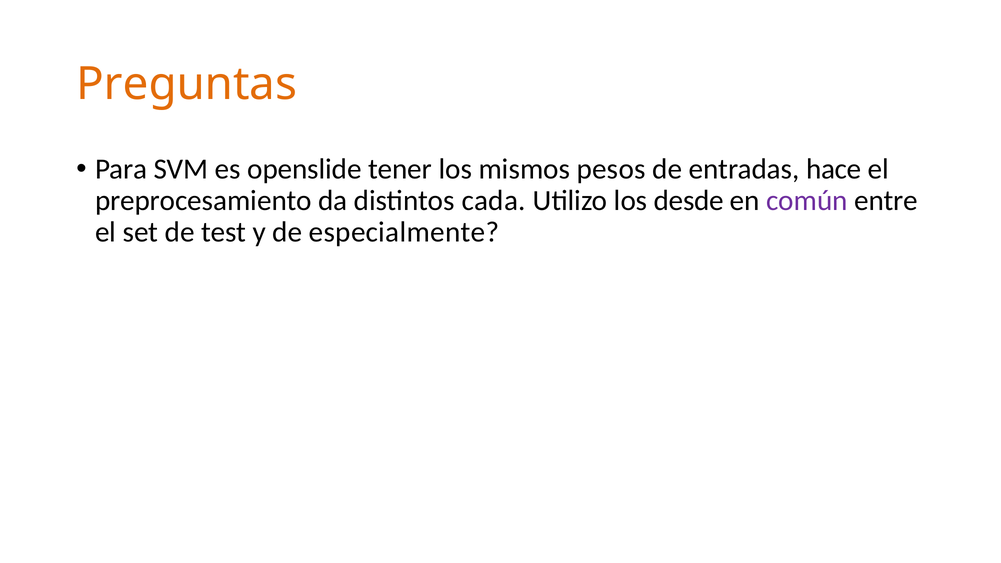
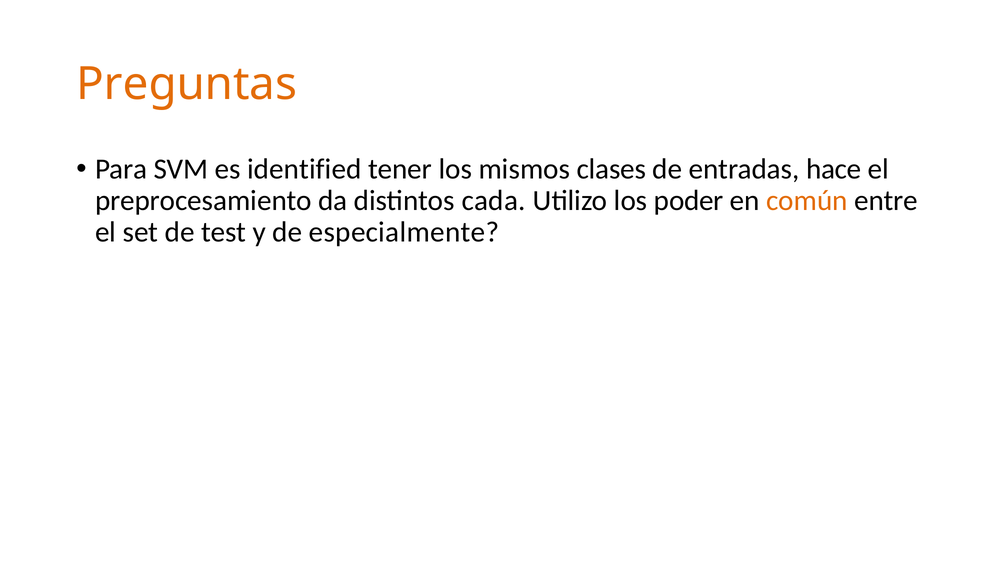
openslide: openslide -> identified
pesos: pesos -> clases
desde: desde -> poder
común colour: purple -> orange
